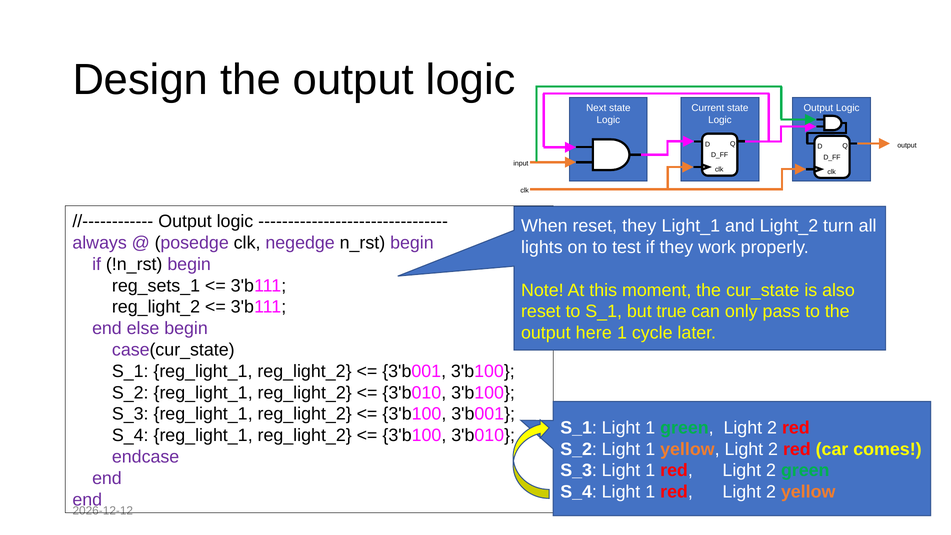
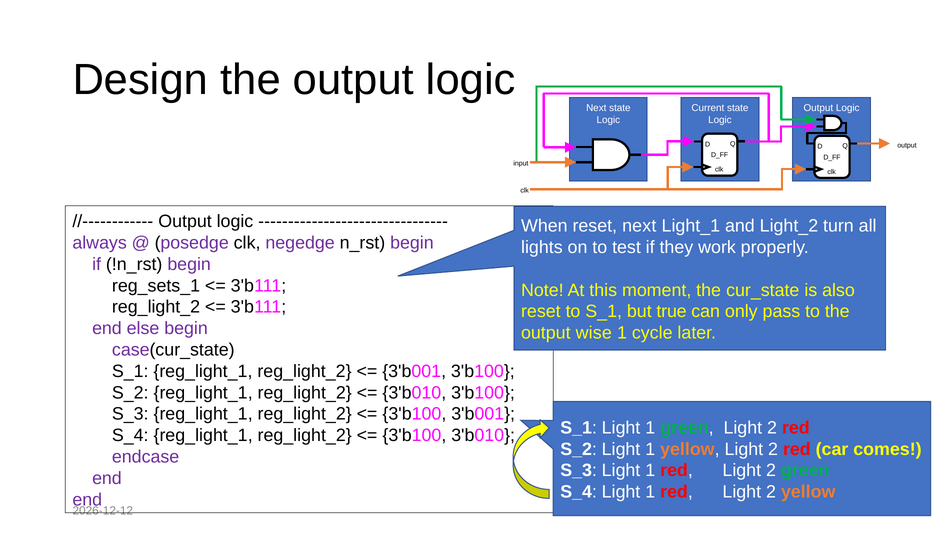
reset they: they -> next
here: here -> wise
